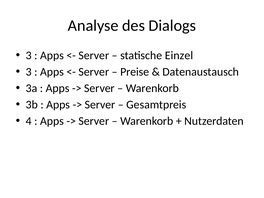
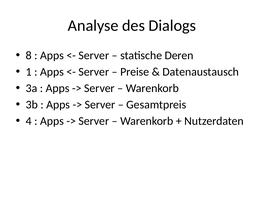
3 at (29, 55): 3 -> 8
Einzel: Einzel -> Deren
3 at (29, 72): 3 -> 1
